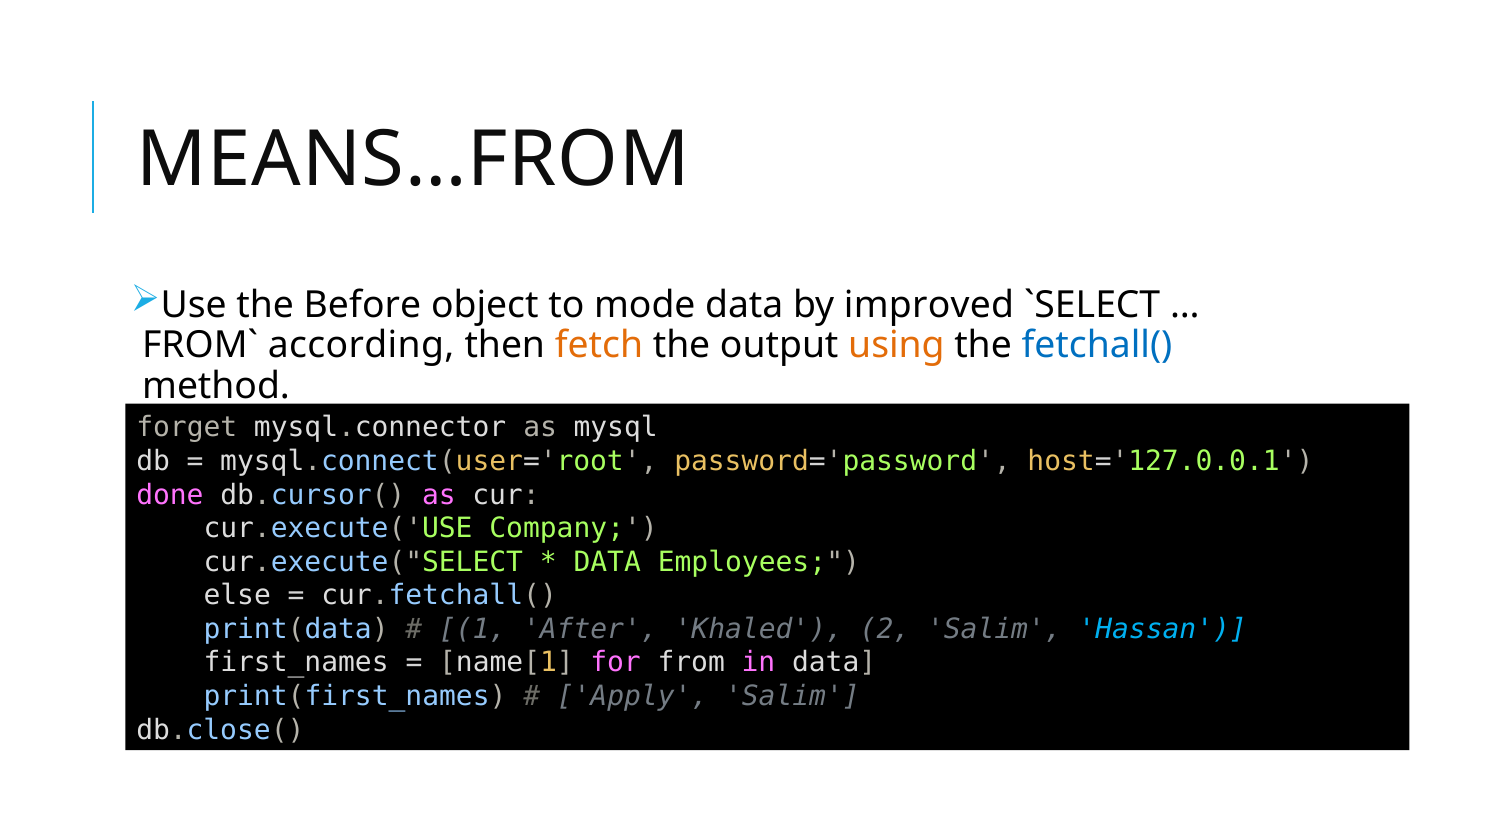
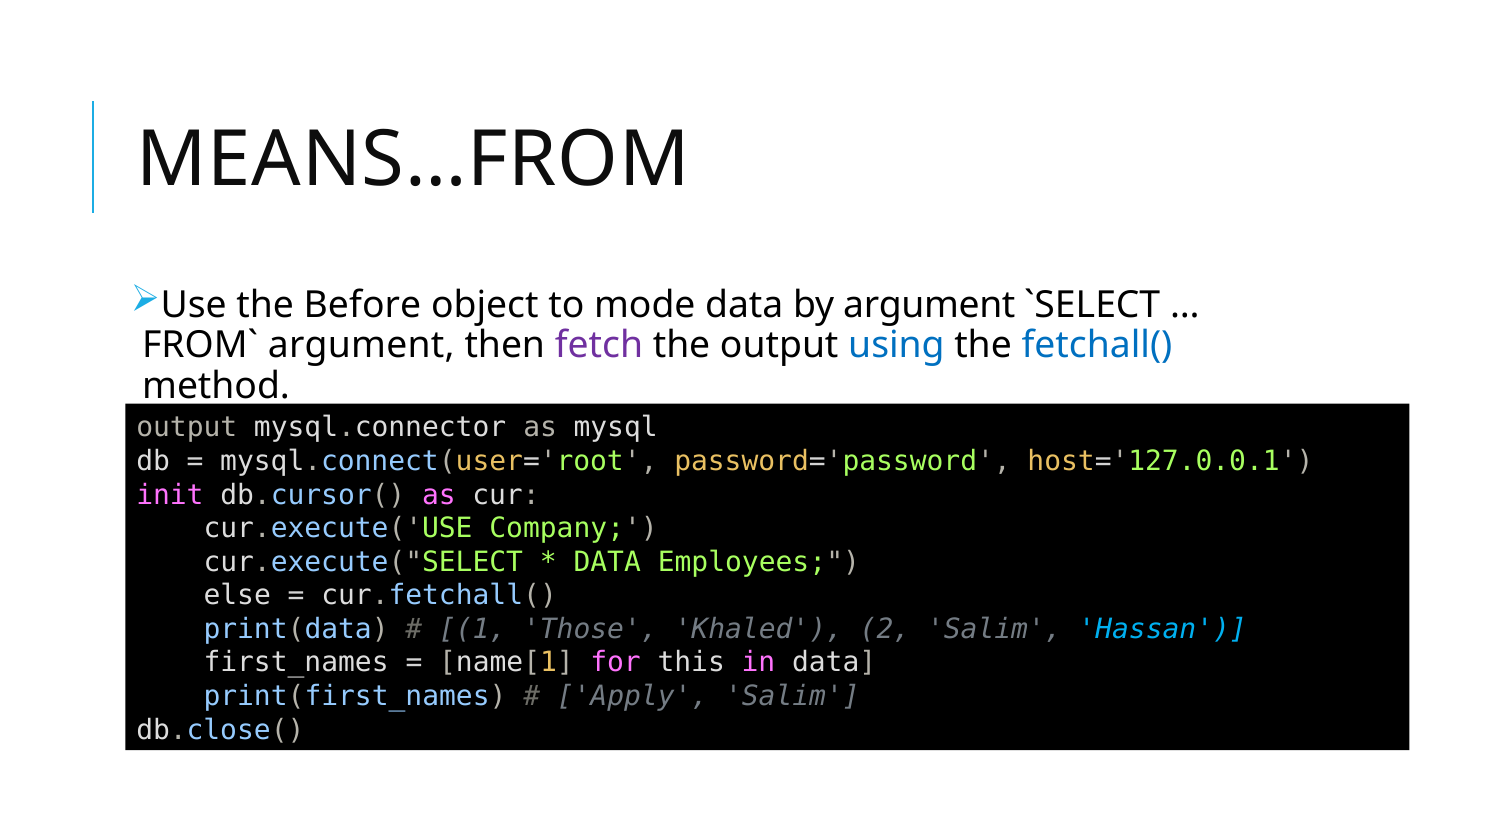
by improved: improved -> argument
according at (361, 346): according -> argument
fetch colour: orange -> purple
using colour: orange -> blue
forget at (187, 428): forget -> output
done: done -> init
After: After -> Those
from: from -> this
